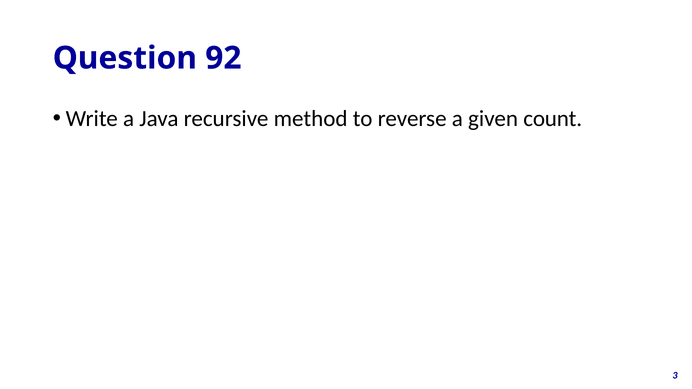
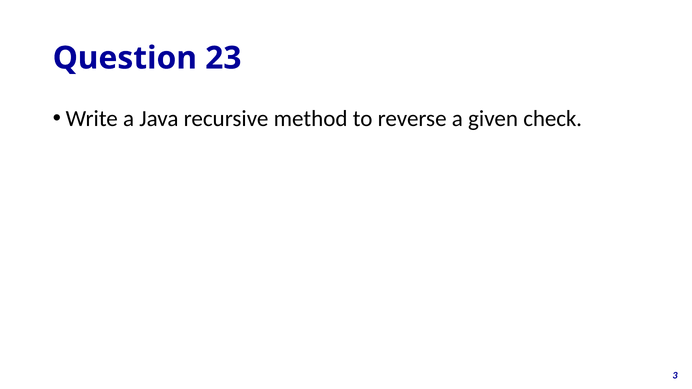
92: 92 -> 23
count: count -> check
